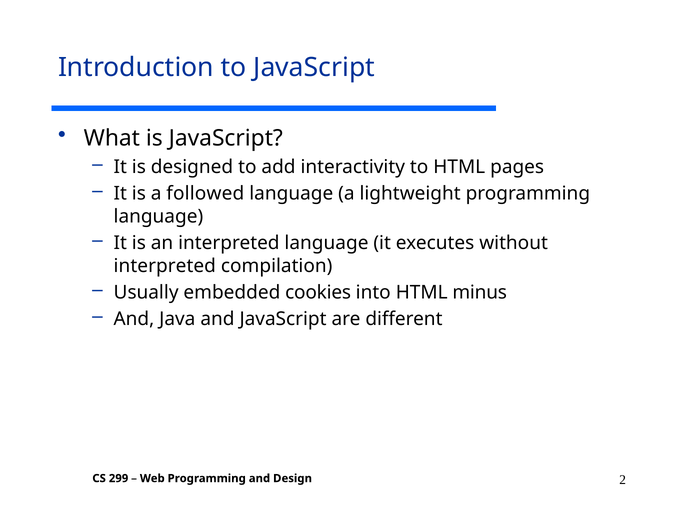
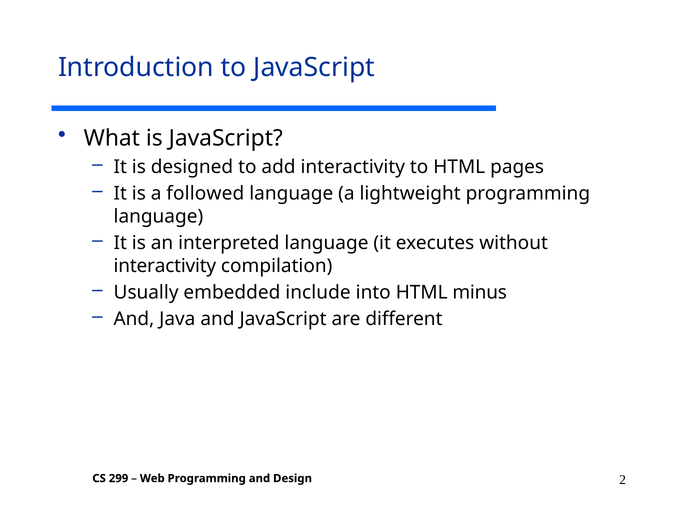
interpreted at (165, 266): interpreted -> interactivity
cookies: cookies -> include
